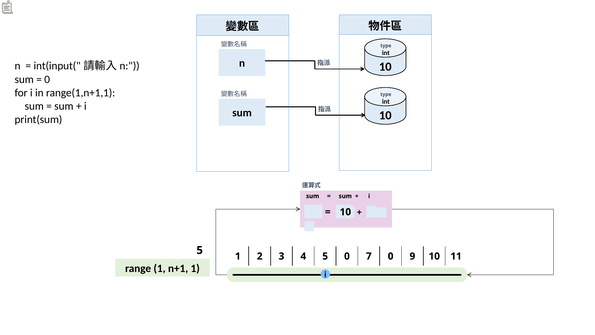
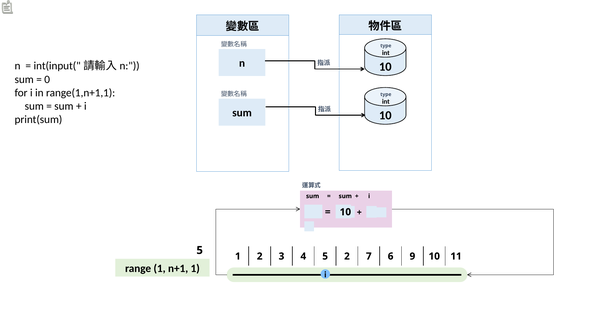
5 0: 0 -> 2
7 0: 0 -> 6
